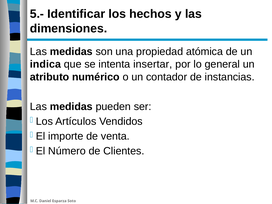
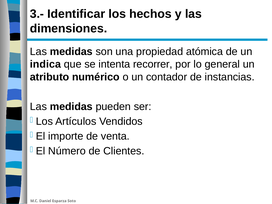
5.-: 5.- -> 3.-
insertar: insertar -> recorrer
